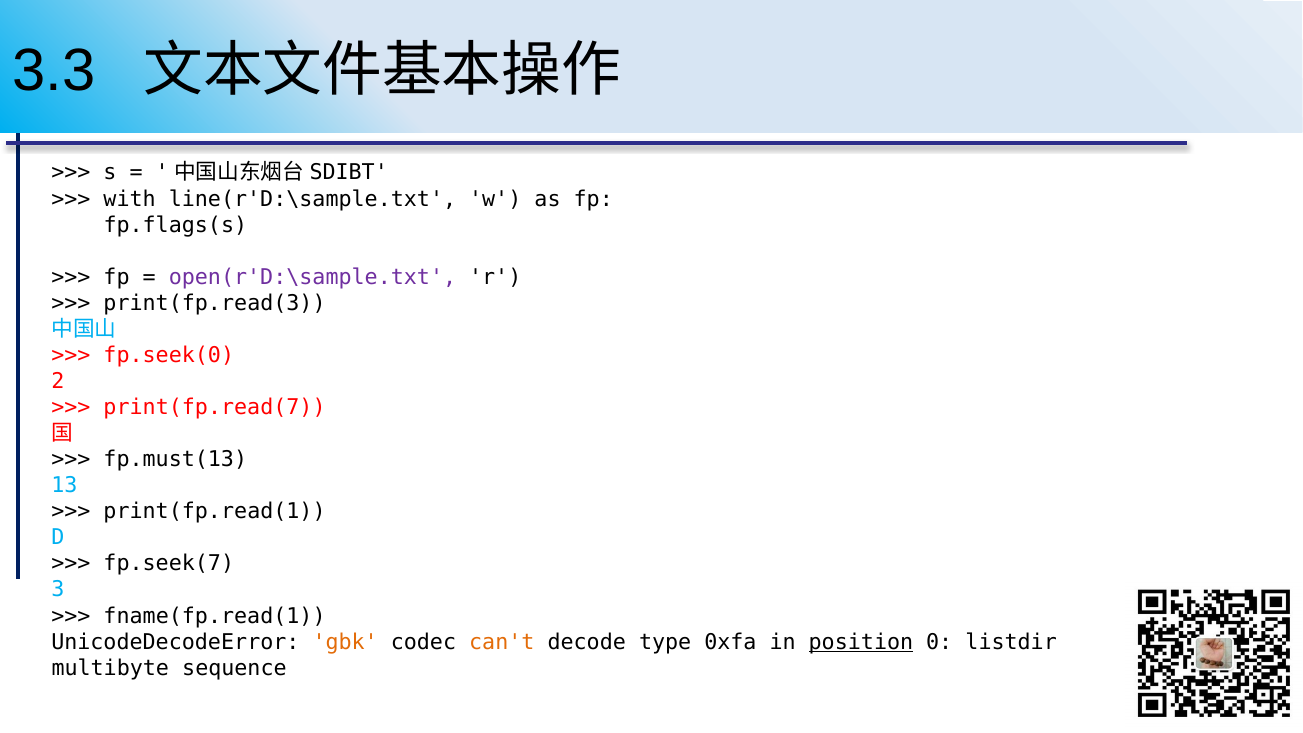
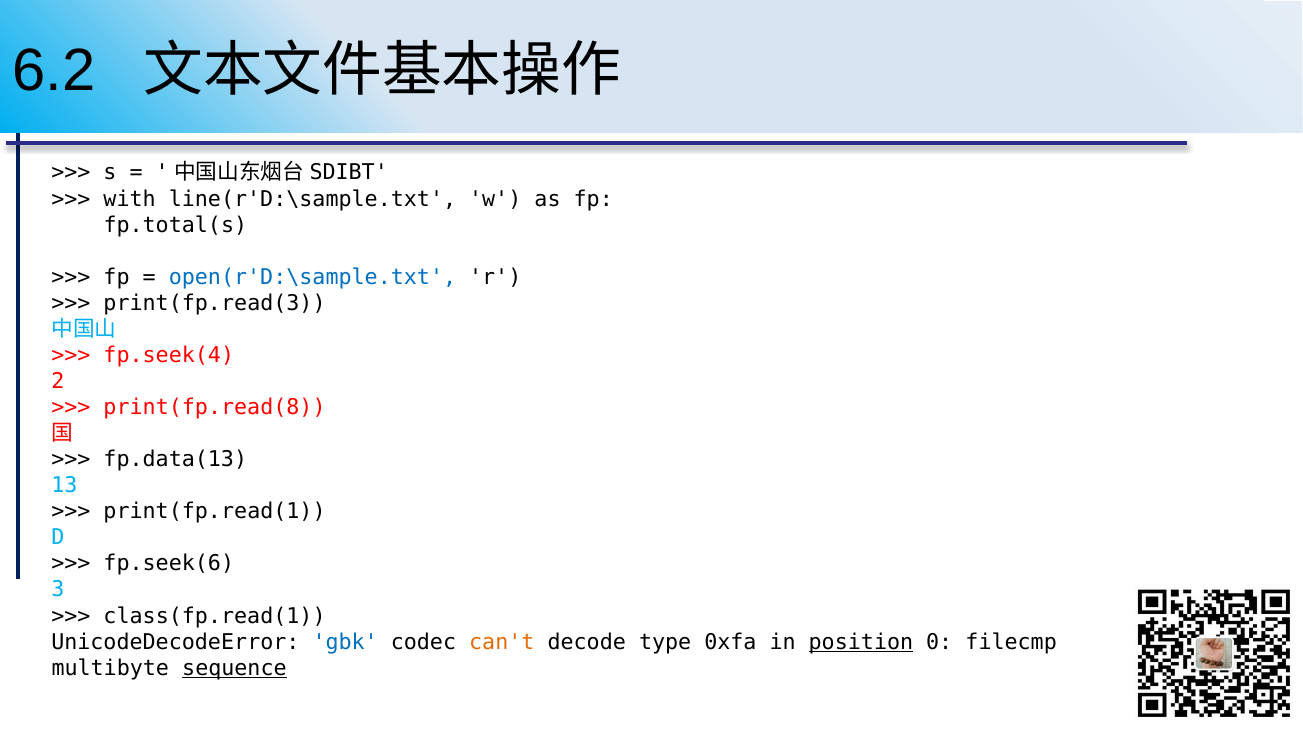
3.3: 3.3 -> 6.2
fp.flags(s: fp.flags(s -> fp.total(s
open(r'D:\sample.txt colour: purple -> blue
fp.seek(0: fp.seek(0 -> fp.seek(4
print(fp.read(7: print(fp.read(7 -> print(fp.read(8
fp.must(13: fp.must(13 -> fp.data(13
fp.seek(7: fp.seek(7 -> fp.seek(6
fname(fp.read(1: fname(fp.read(1 -> class(fp.read(1
gbk colour: orange -> blue
listdir: listdir -> filecmp
sequence underline: none -> present
